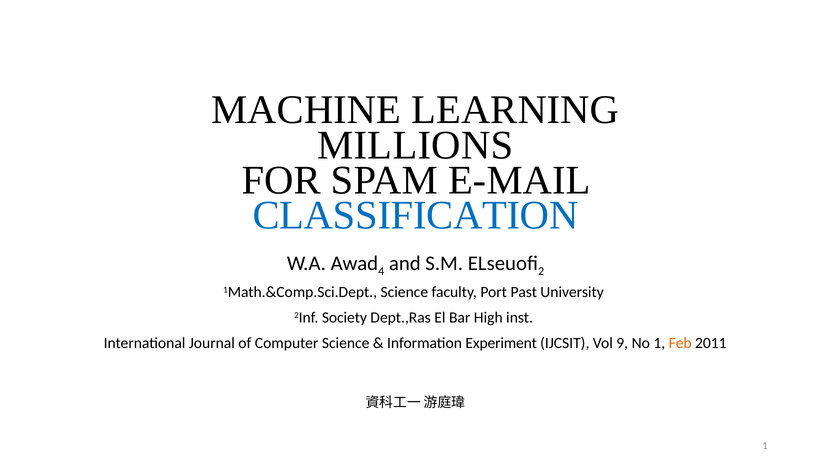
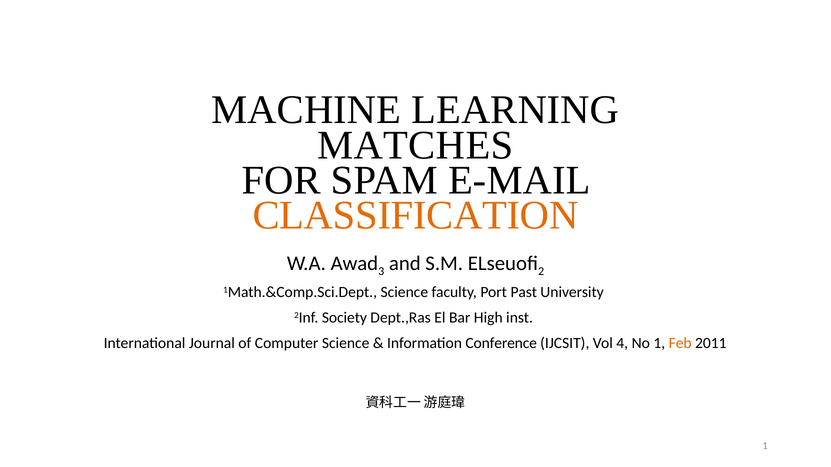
MILLIONS: MILLIONS -> MATCHES
CLASSIFICATION colour: blue -> orange
4: 4 -> 3
Experiment: Experiment -> Conference
9: 9 -> 4
